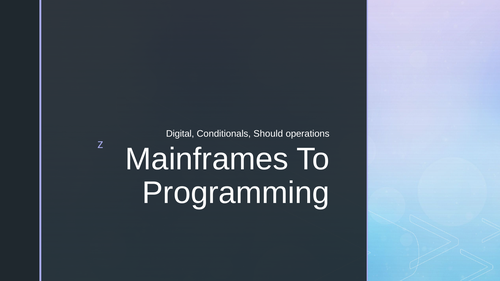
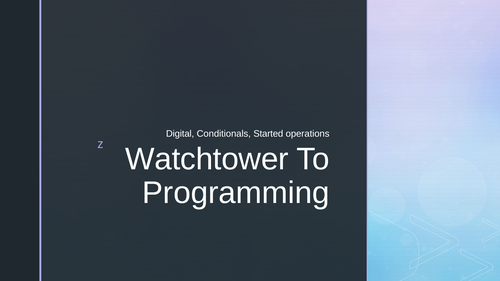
Should: Should -> Started
Mainframes: Mainframes -> Watchtower
